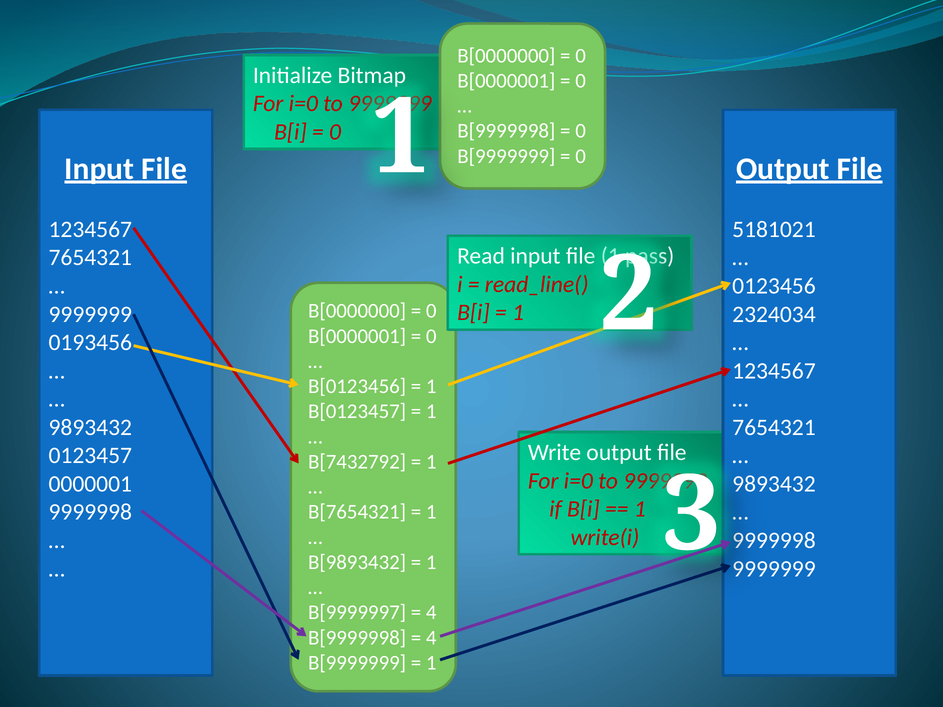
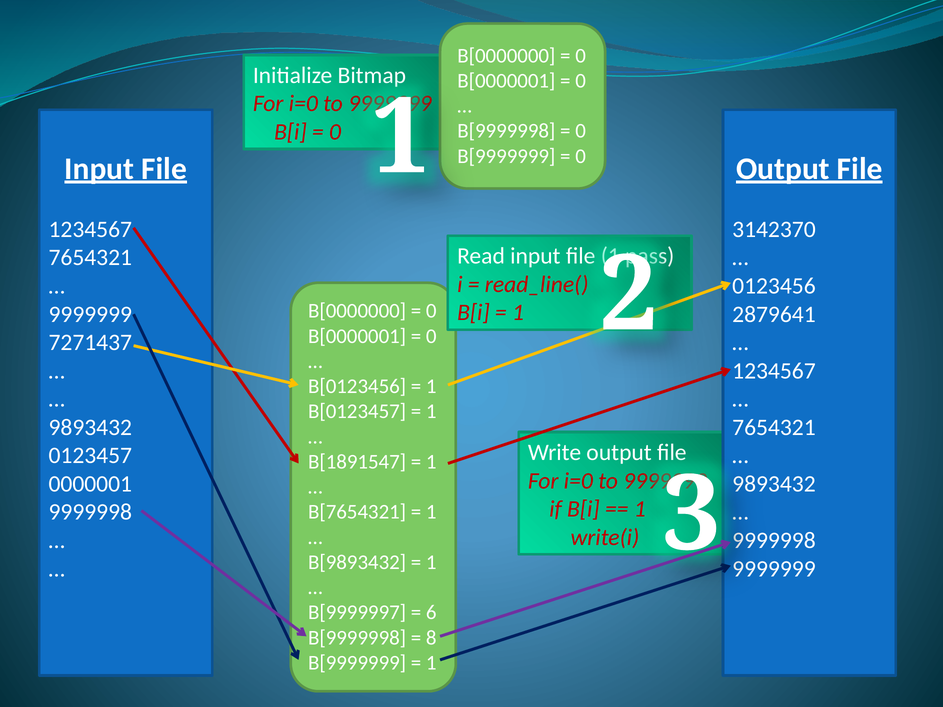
5181021: 5181021 -> 3142370
2324034: 2324034 -> 2879641
0193456: 0193456 -> 7271437
B[7432792: B[7432792 -> B[1891547
4 at (431, 613): 4 -> 6
4 at (431, 638): 4 -> 8
